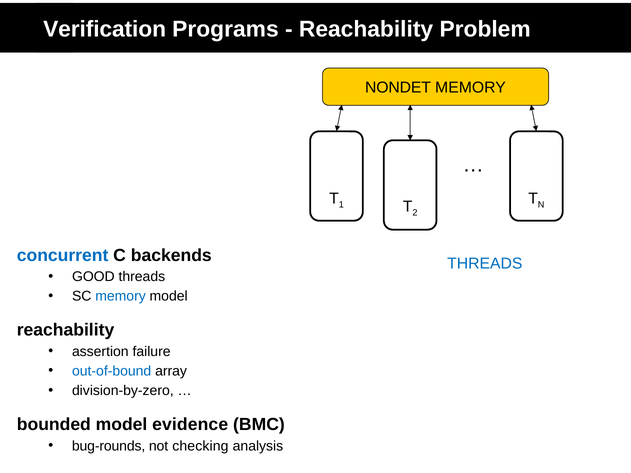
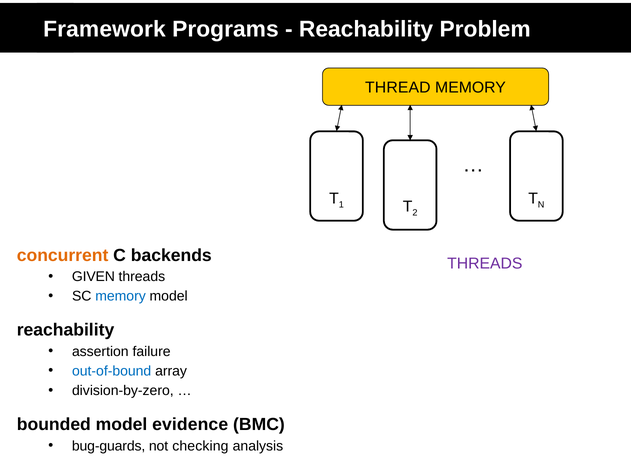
Verification: Verification -> Framework
NONDET: NONDET -> THREAD
concurrent colour: blue -> orange
THREADS at (485, 264) colour: blue -> purple
GOOD: GOOD -> GIVEN
bug-rounds: bug-rounds -> bug-guards
